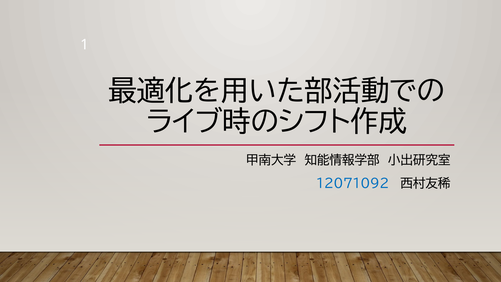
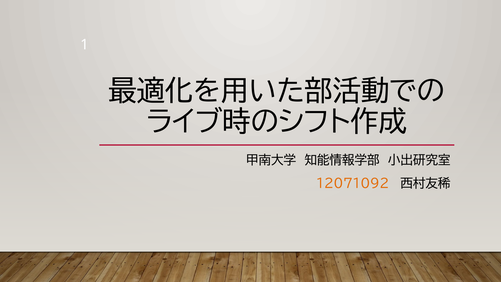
12071092 colour: blue -> orange
